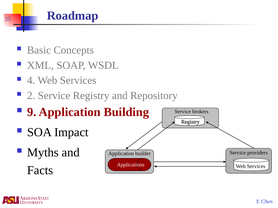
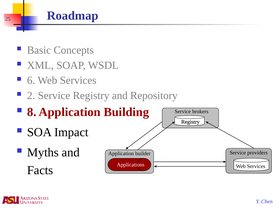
4: 4 -> 6
9: 9 -> 8
